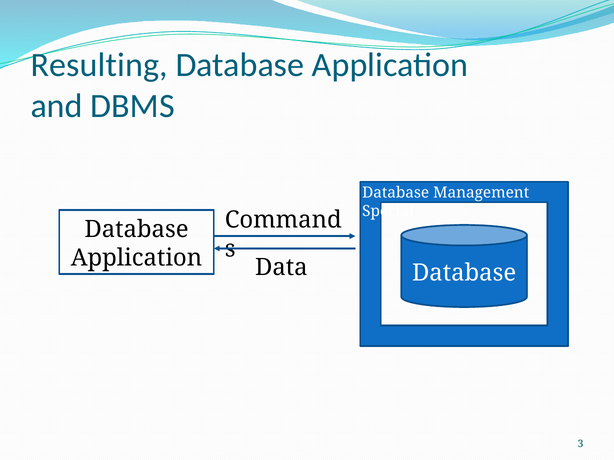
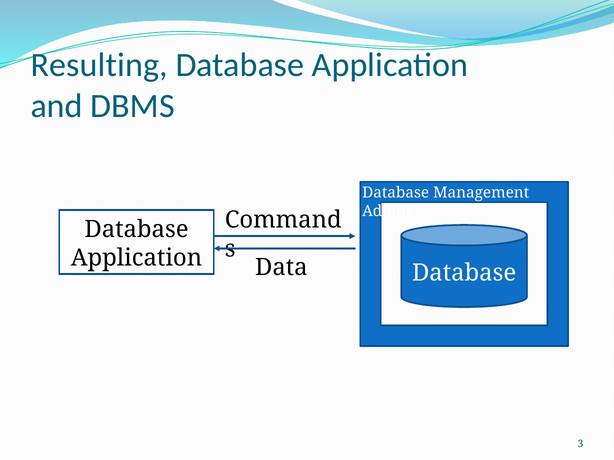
Special: Special -> Adding
